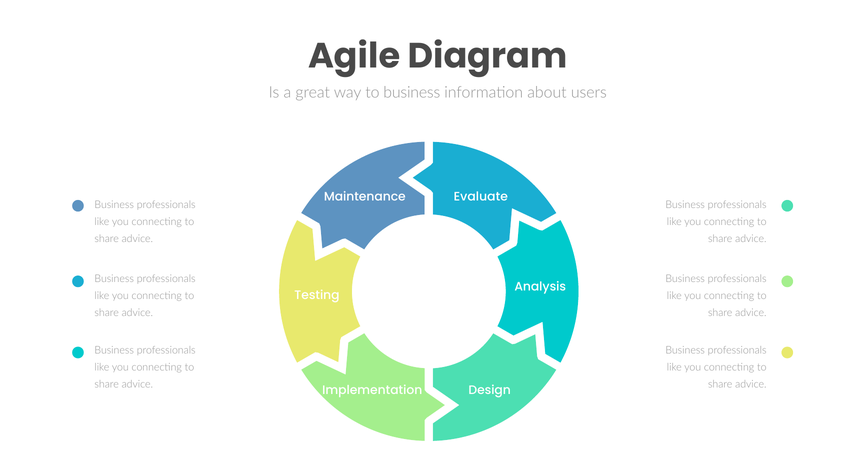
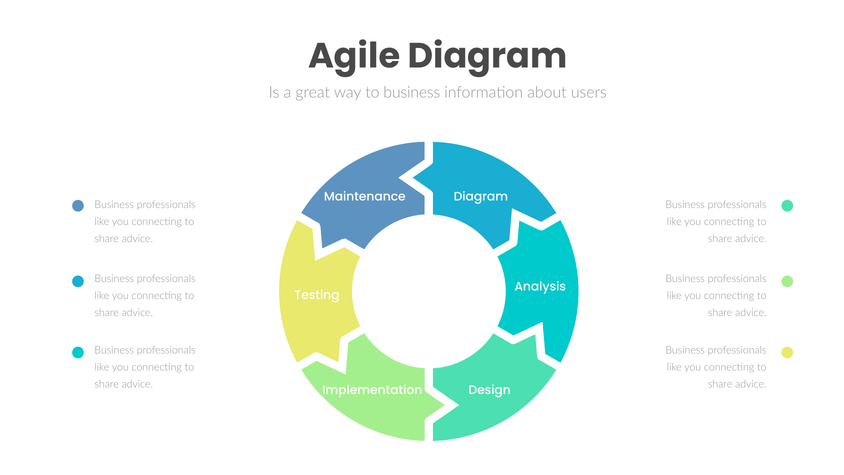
Maintenance Evaluate: Evaluate -> Diagram
